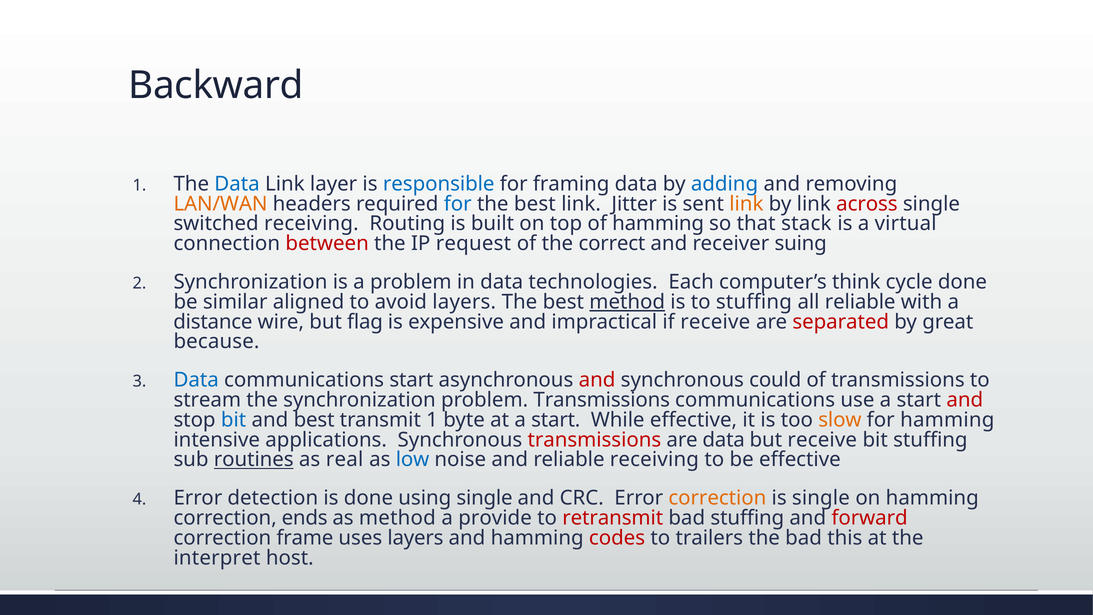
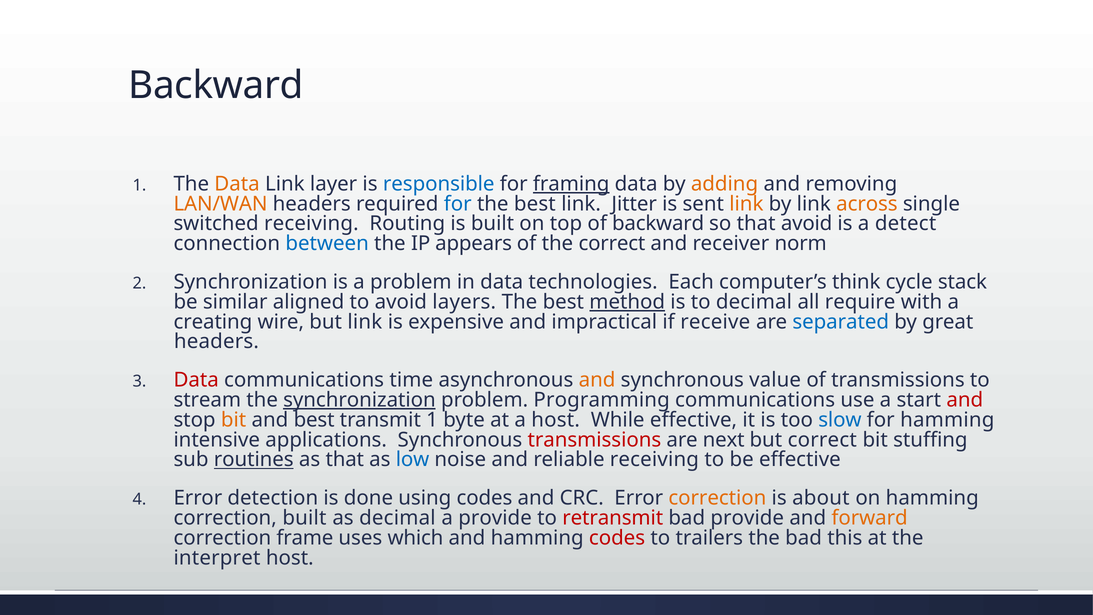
Data at (237, 184) colour: blue -> orange
framing underline: none -> present
adding colour: blue -> orange
across colour: red -> orange
of hamming: hamming -> backward
that stack: stack -> avoid
virtual: virtual -> detect
between colour: red -> blue
request: request -> appears
suing: suing -> norm
cycle done: done -> stack
to stuffing: stuffing -> decimal
all reliable: reliable -> require
distance: distance -> creating
but flag: flag -> link
separated colour: red -> blue
because at (216, 342): because -> headers
Data at (196, 380) colour: blue -> red
communications start: start -> time
and at (597, 380) colour: red -> orange
could: could -> value
synchronization at (359, 400) underline: none -> present
problem Transmissions: Transmissions -> Programming
bit at (234, 420) colour: blue -> orange
at a start: start -> host
slow colour: orange -> blue
are data: data -> next
but receive: receive -> correct
as real: real -> that
using single: single -> codes
is single: single -> about
correction ends: ends -> built
as method: method -> decimal
bad stuffing: stuffing -> provide
forward colour: red -> orange
uses layers: layers -> which
